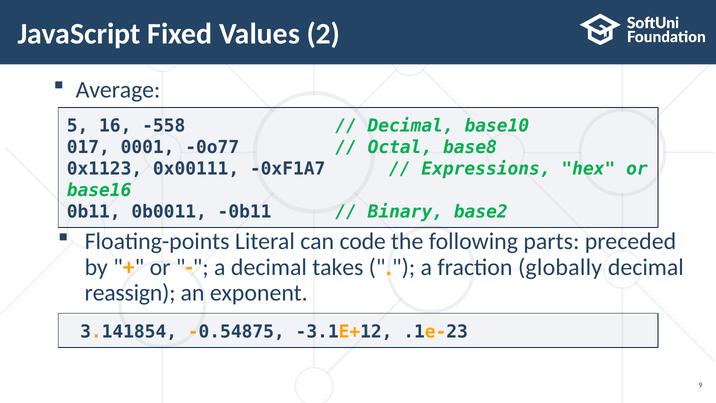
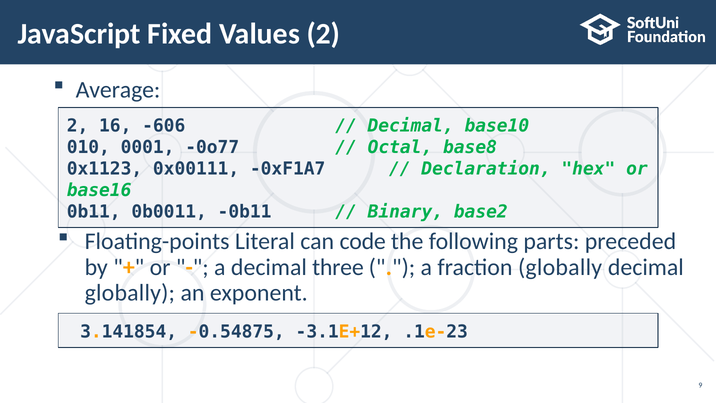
5 at (78, 126): 5 -> 2
-558: -558 -> -606
017: 017 -> 010
Expressions: Expressions -> Declaration
takes: takes -> three
reassign at (130, 293): reassign -> globally
